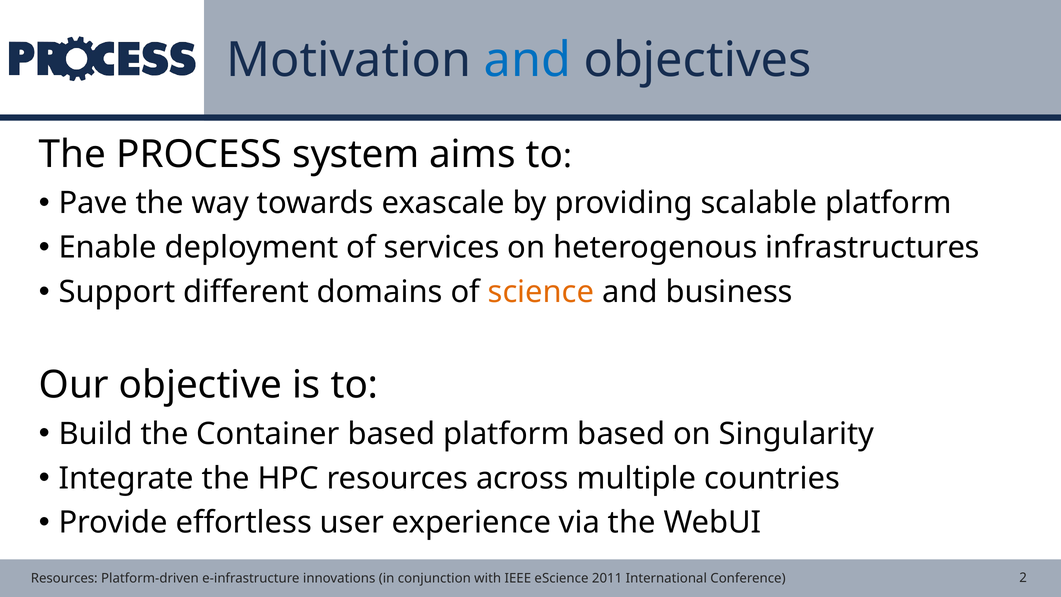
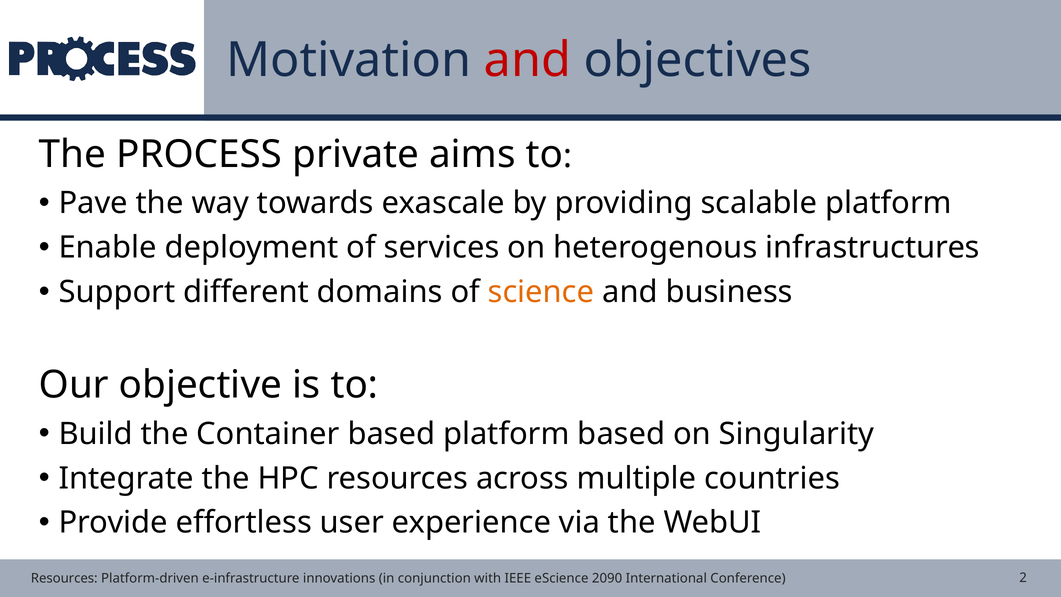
and at (527, 60) colour: blue -> red
system: system -> private
2011: 2011 -> 2090
